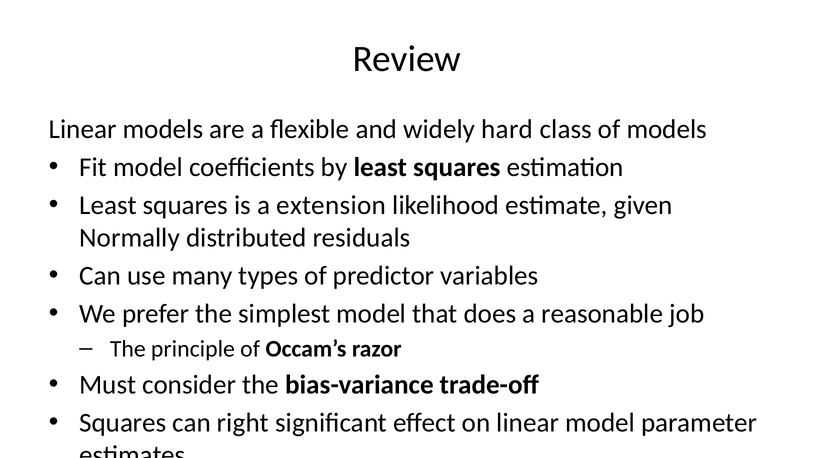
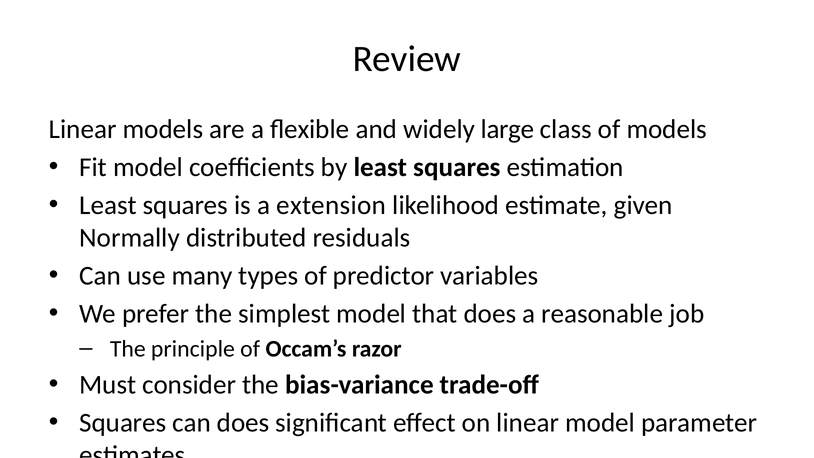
hard: hard -> large
can right: right -> does
